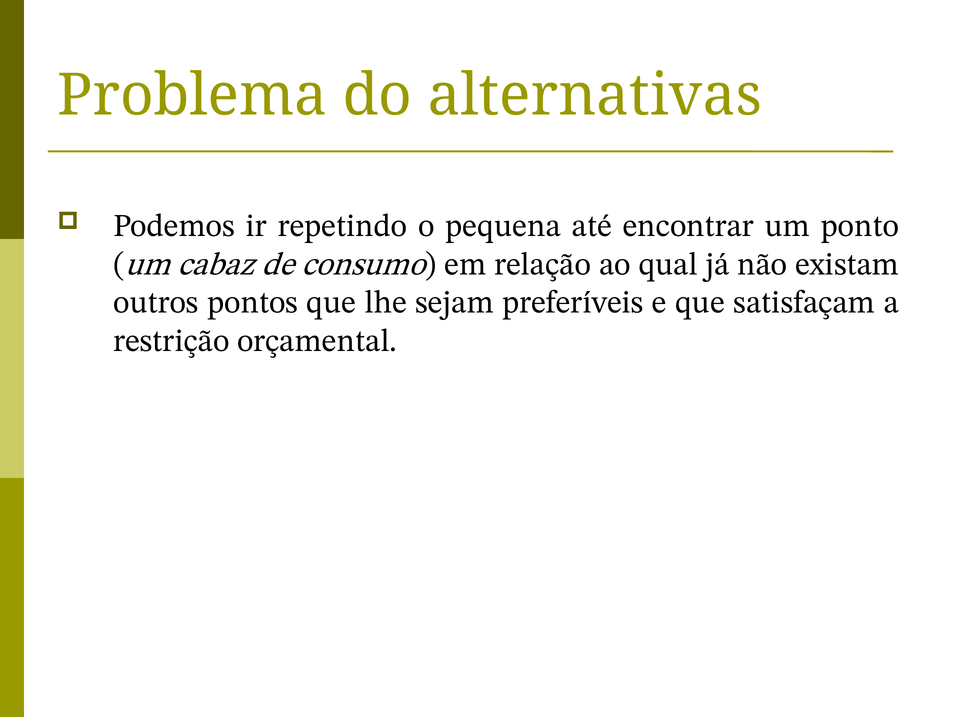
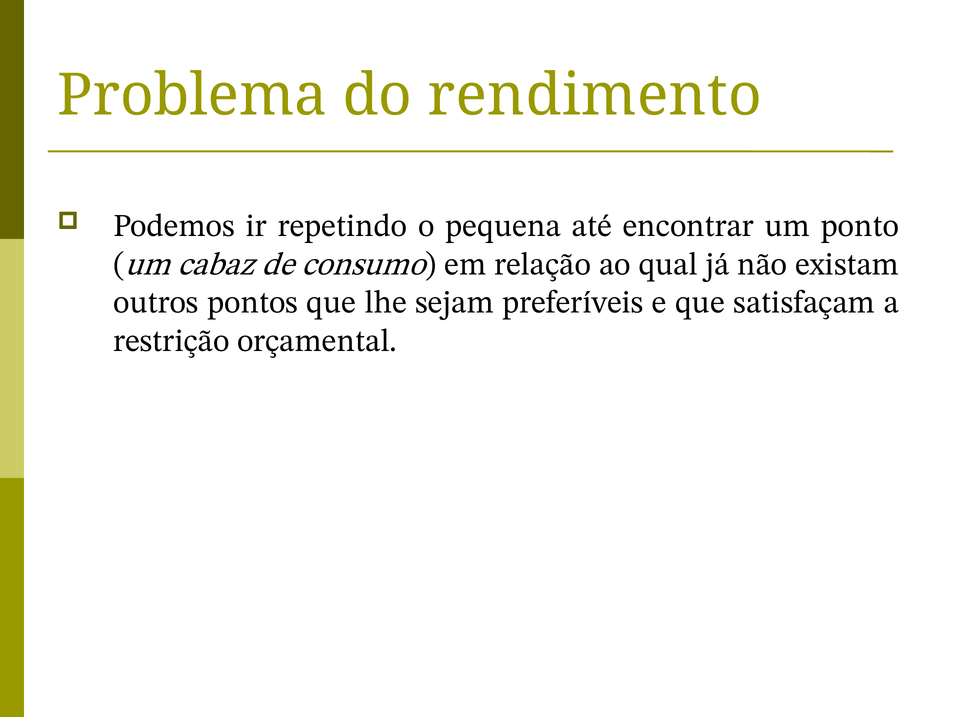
alternativas: alternativas -> rendimento
